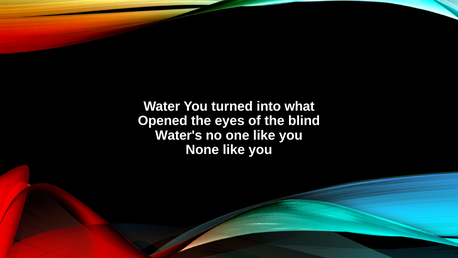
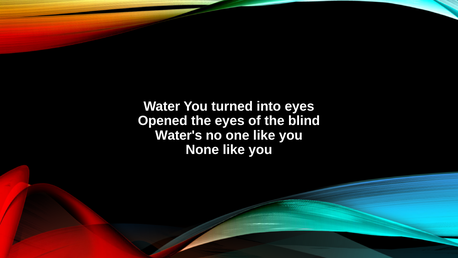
into what: what -> eyes
